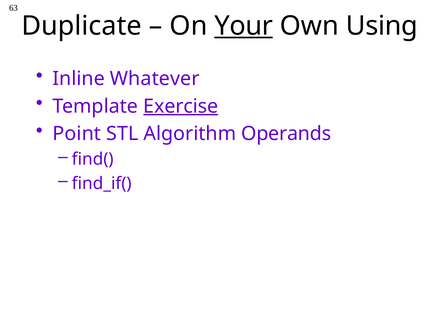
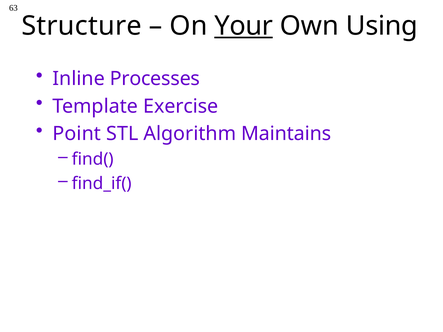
Duplicate: Duplicate -> Structure
Whatever: Whatever -> Processes
Exercise underline: present -> none
Operands: Operands -> Maintains
